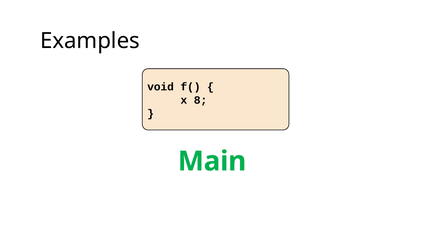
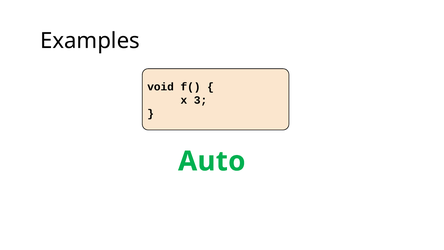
8: 8 -> 3
Main: Main -> Auto
